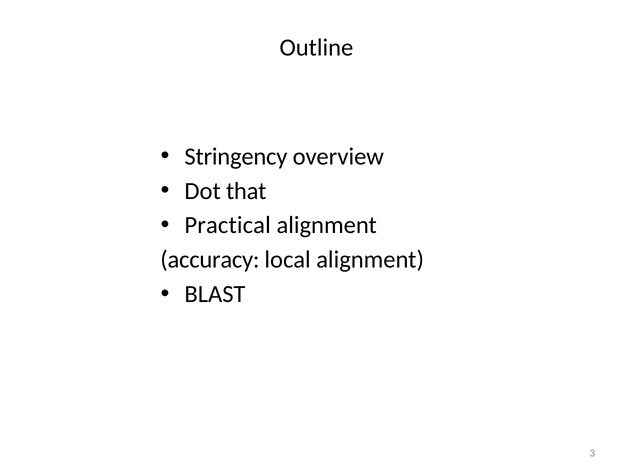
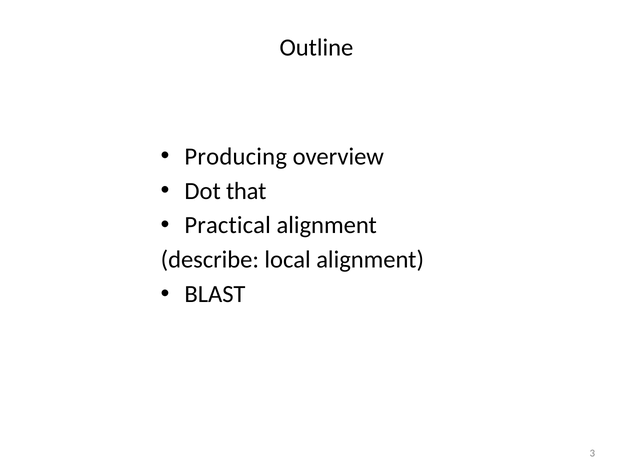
Stringency: Stringency -> Producing
accuracy: accuracy -> describe
